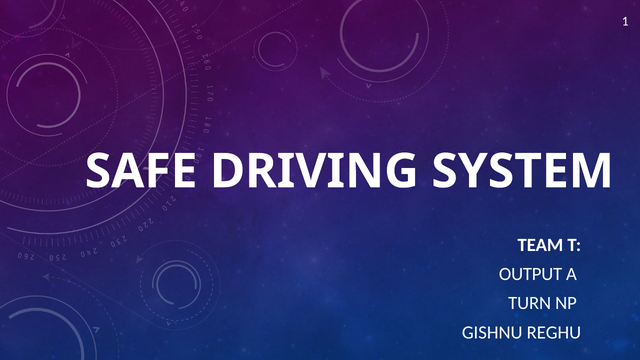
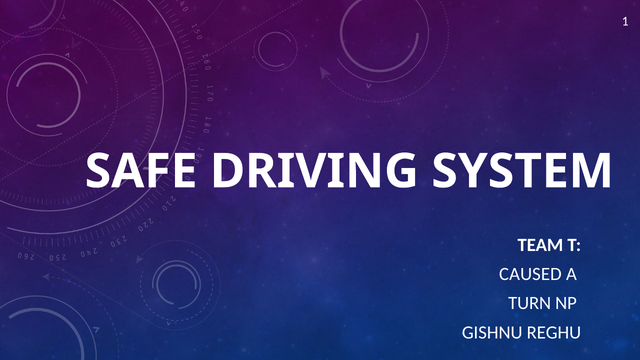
OUTPUT: OUTPUT -> CAUSED
